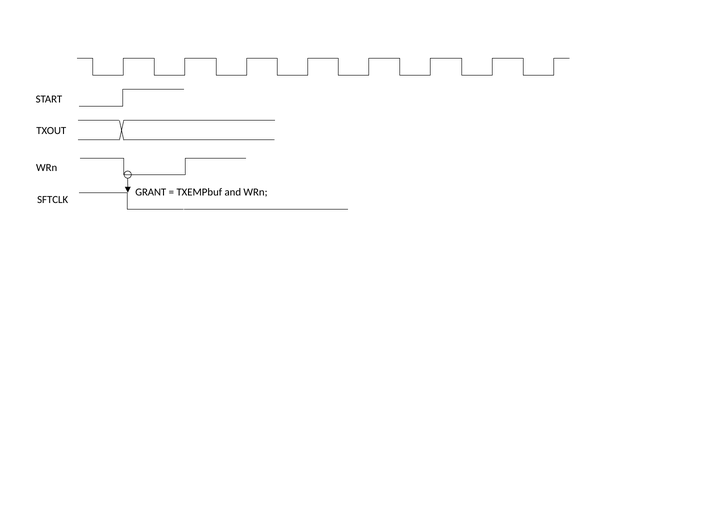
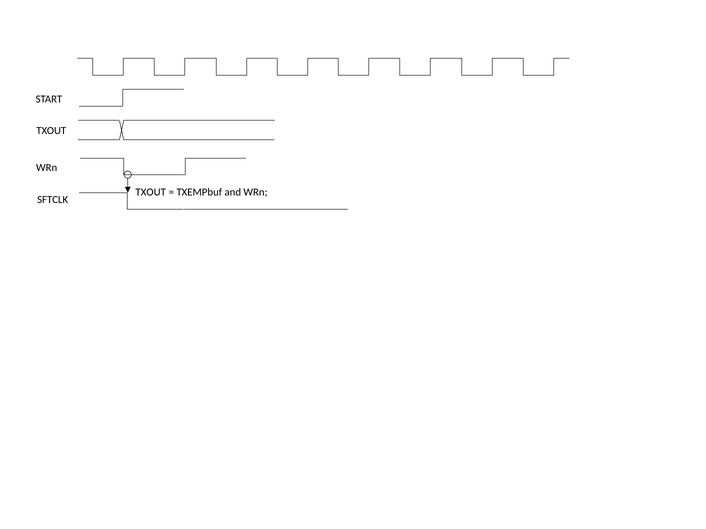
GRANT at (151, 192): GRANT -> TXOUT
